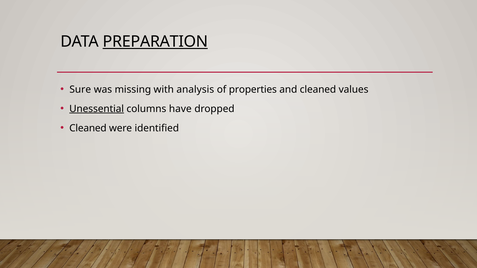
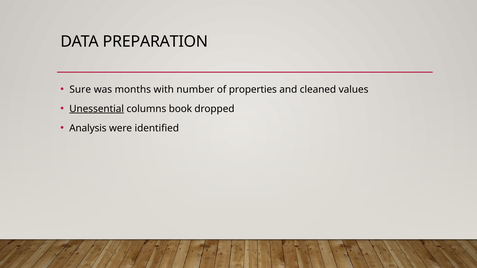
PREPARATION underline: present -> none
missing: missing -> months
analysis: analysis -> number
have: have -> book
Cleaned at (88, 128): Cleaned -> Analysis
